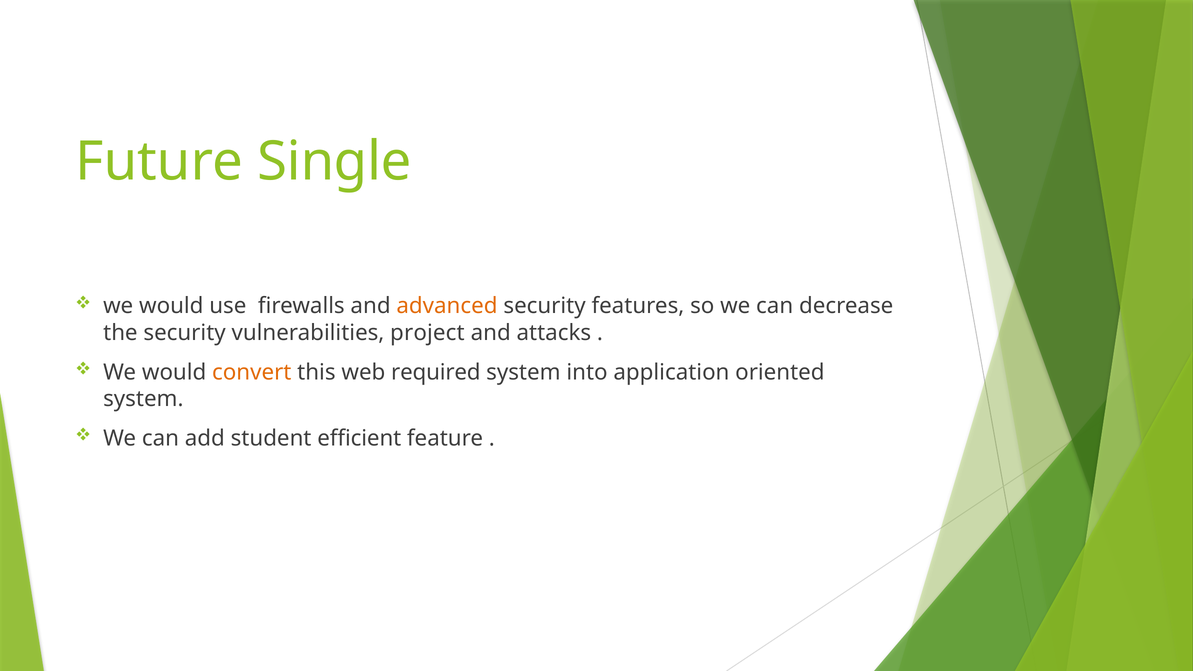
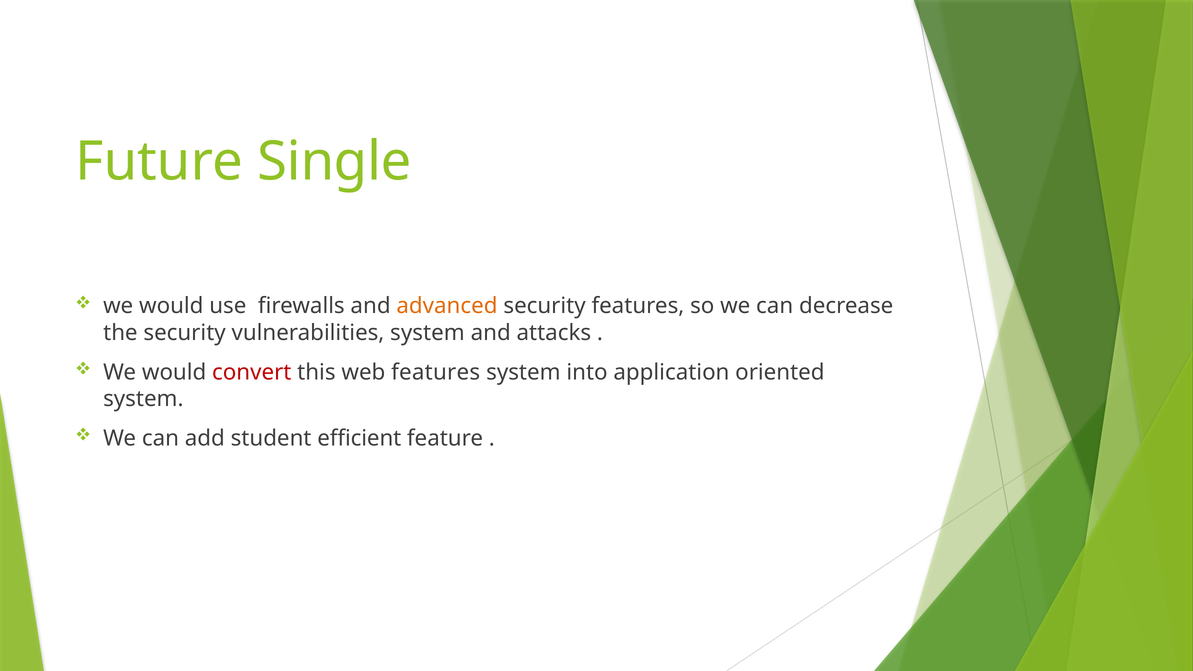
vulnerabilities project: project -> system
convert colour: orange -> red
web required: required -> features
